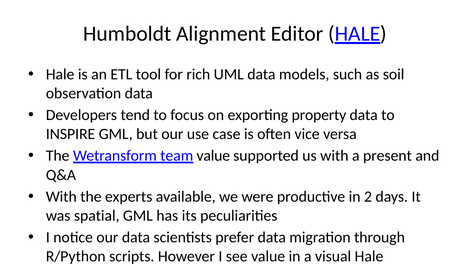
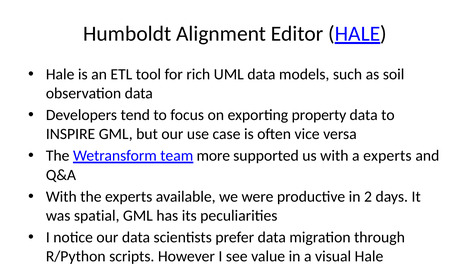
team value: value -> more
a present: present -> experts
